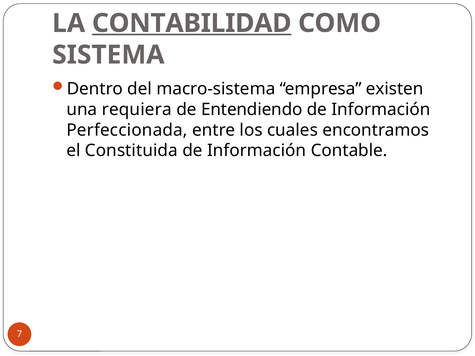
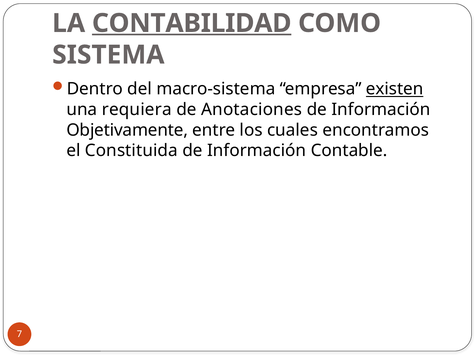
existen underline: none -> present
Entendiendo: Entendiendo -> Anotaciones
Perfeccionada: Perfeccionada -> Objetivamente
